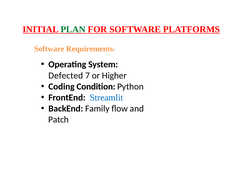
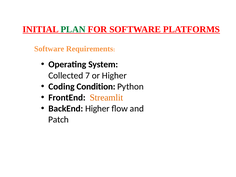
Defected: Defected -> Collected
Streamlit colour: blue -> orange
BackEnd Family: Family -> Higher
